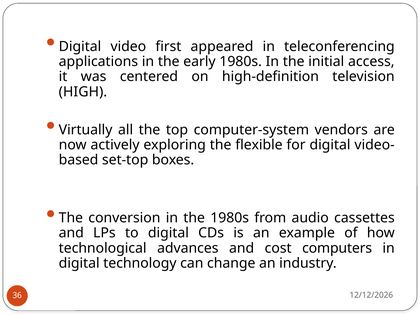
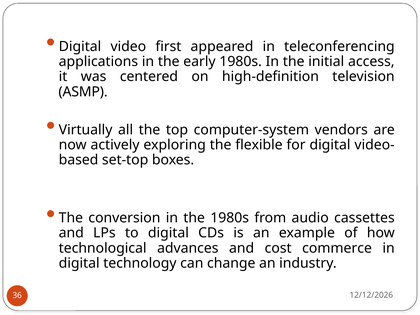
HIGH: HIGH -> ASMP
computers: computers -> commerce
